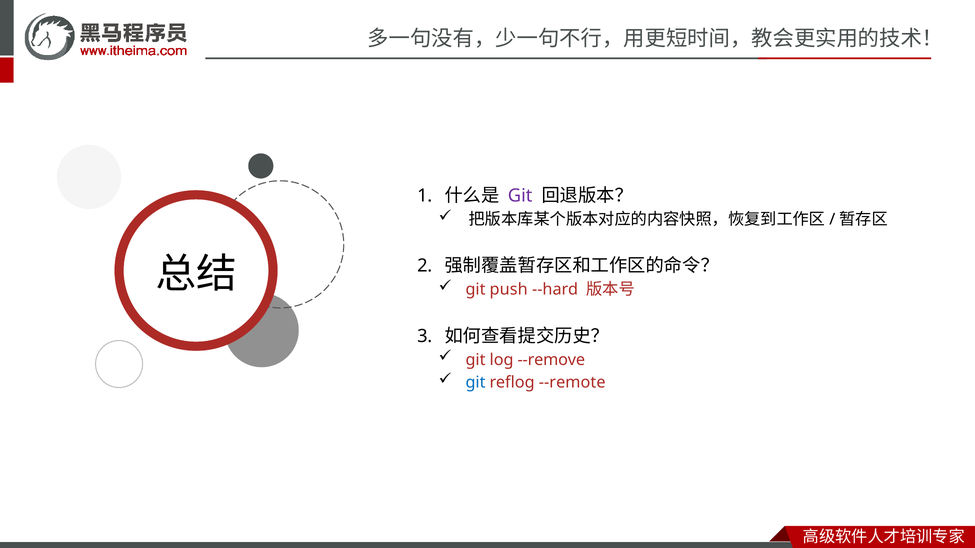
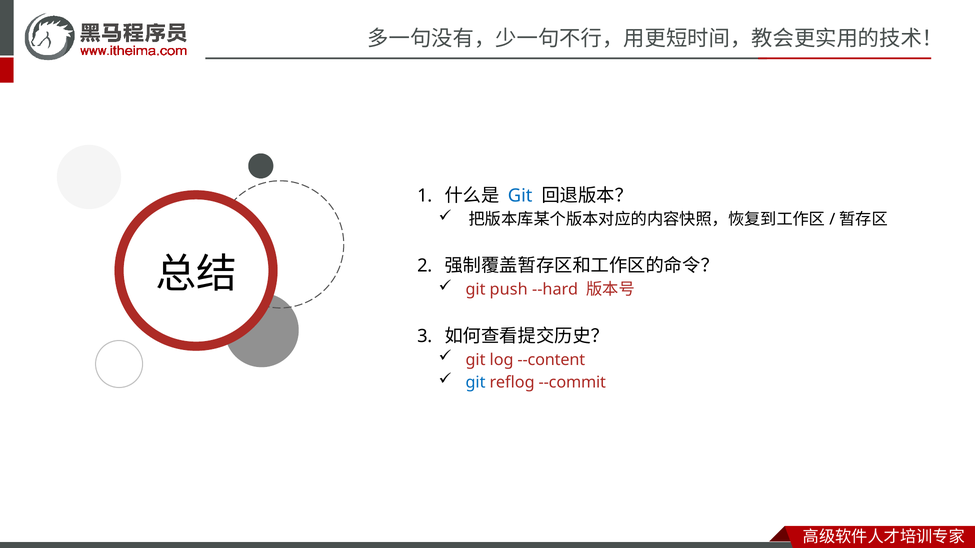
Git at (520, 196) colour: purple -> blue
--remove: --remove -> --content
--remote: --remote -> --commit
